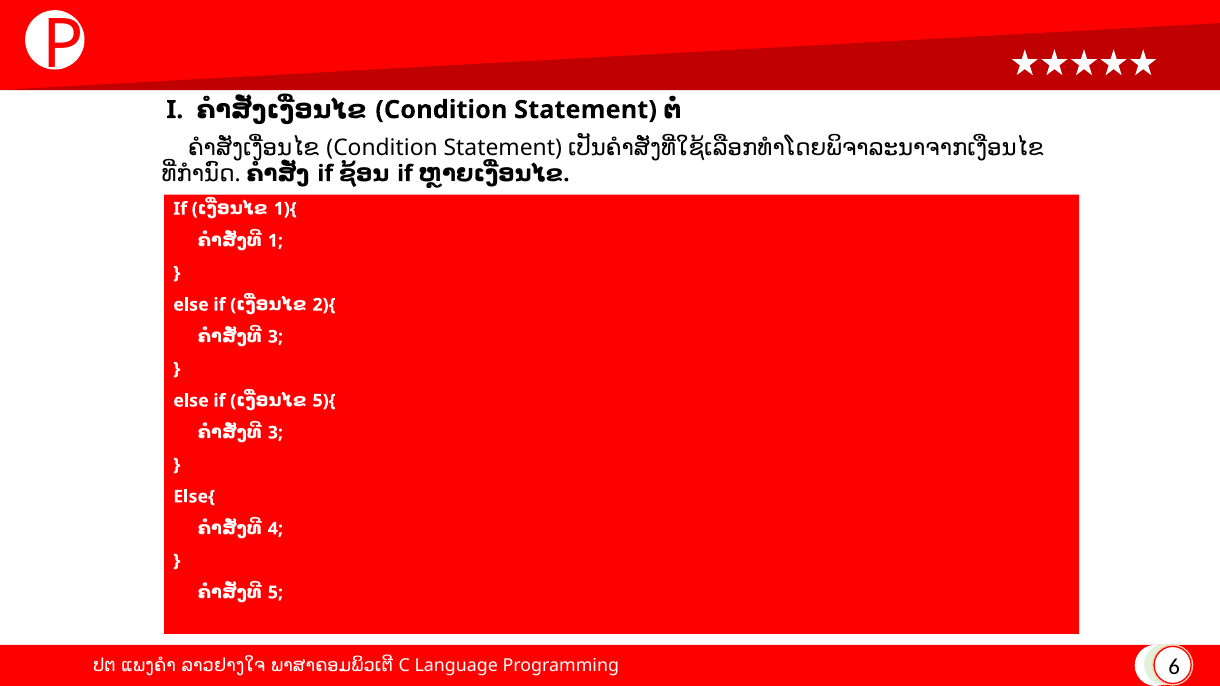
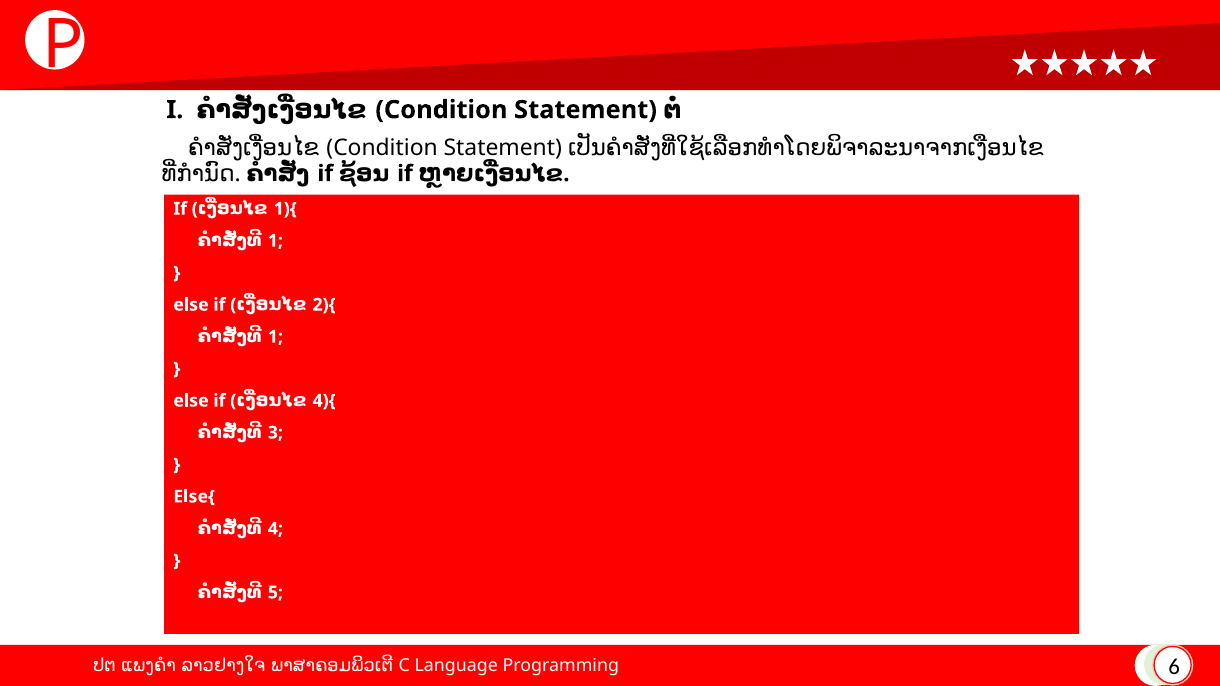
3 at (275, 337): 3 -> 1
5){: 5){ -> 4){
